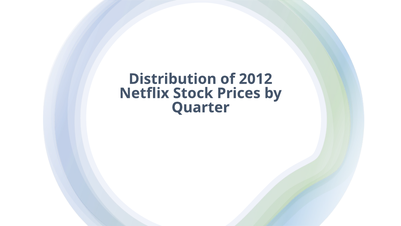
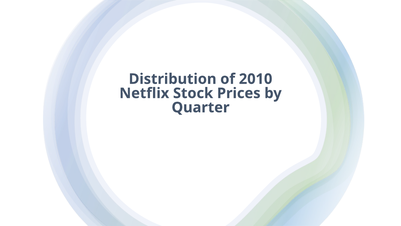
2012: 2012 -> 2010
